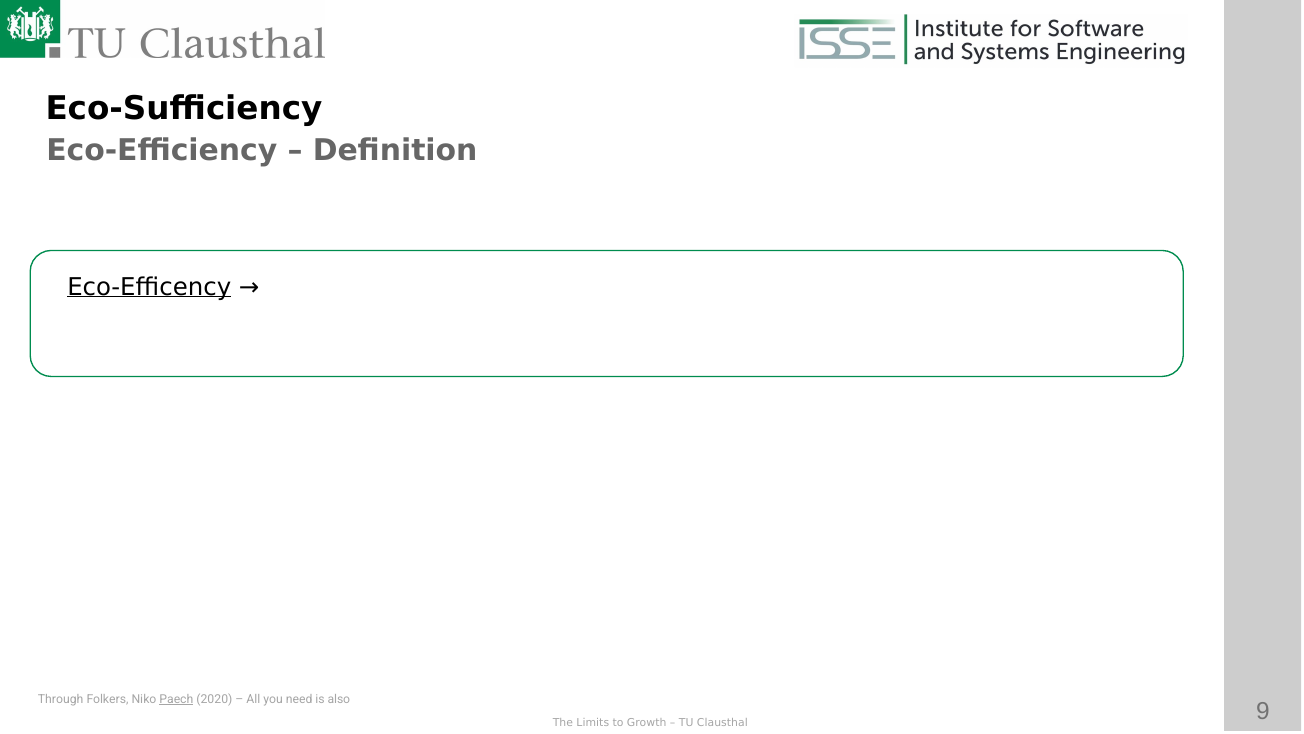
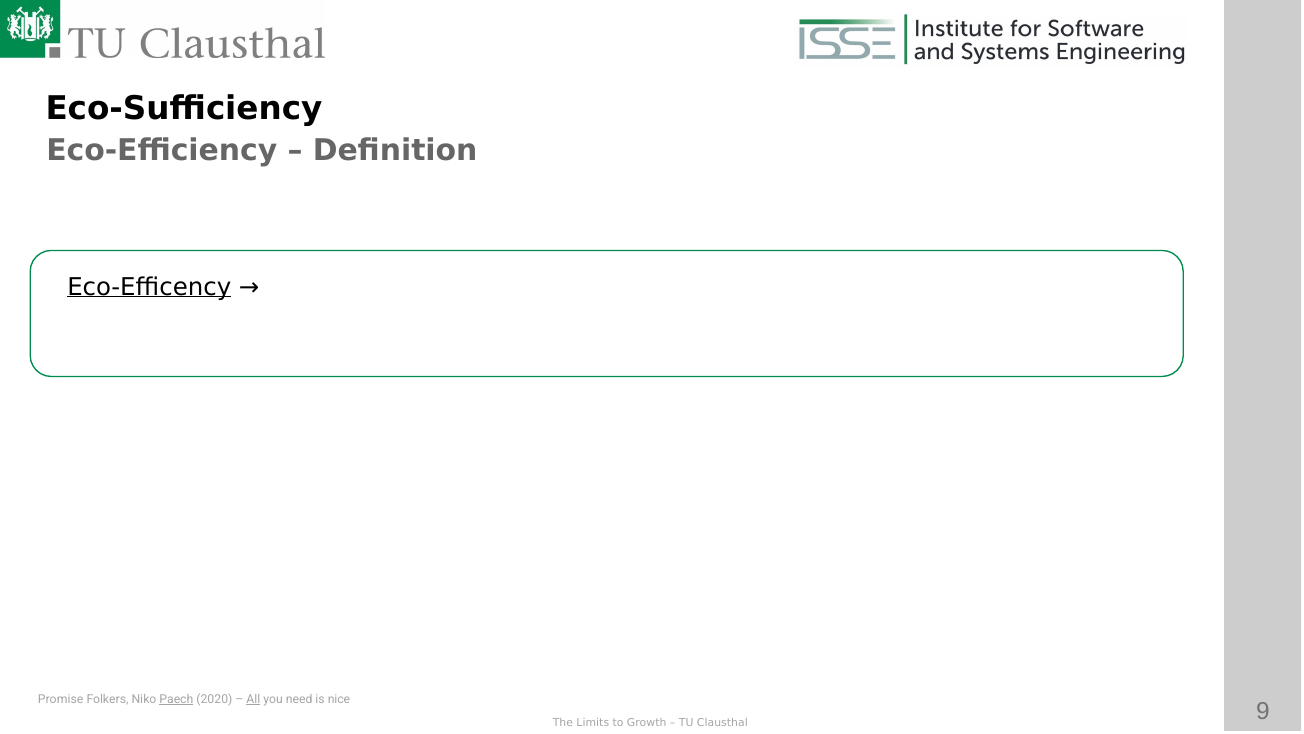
Through: Through -> Promise
All underline: none -> present
also: also -> nice
